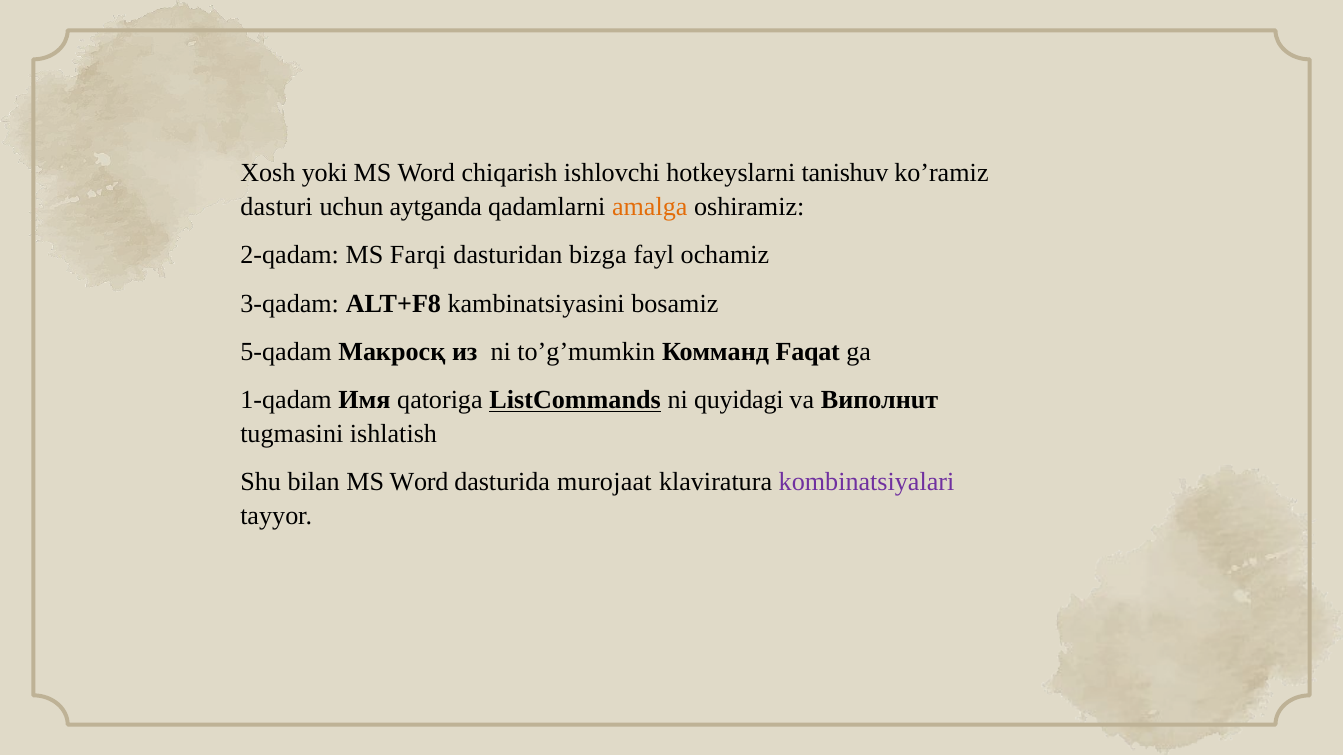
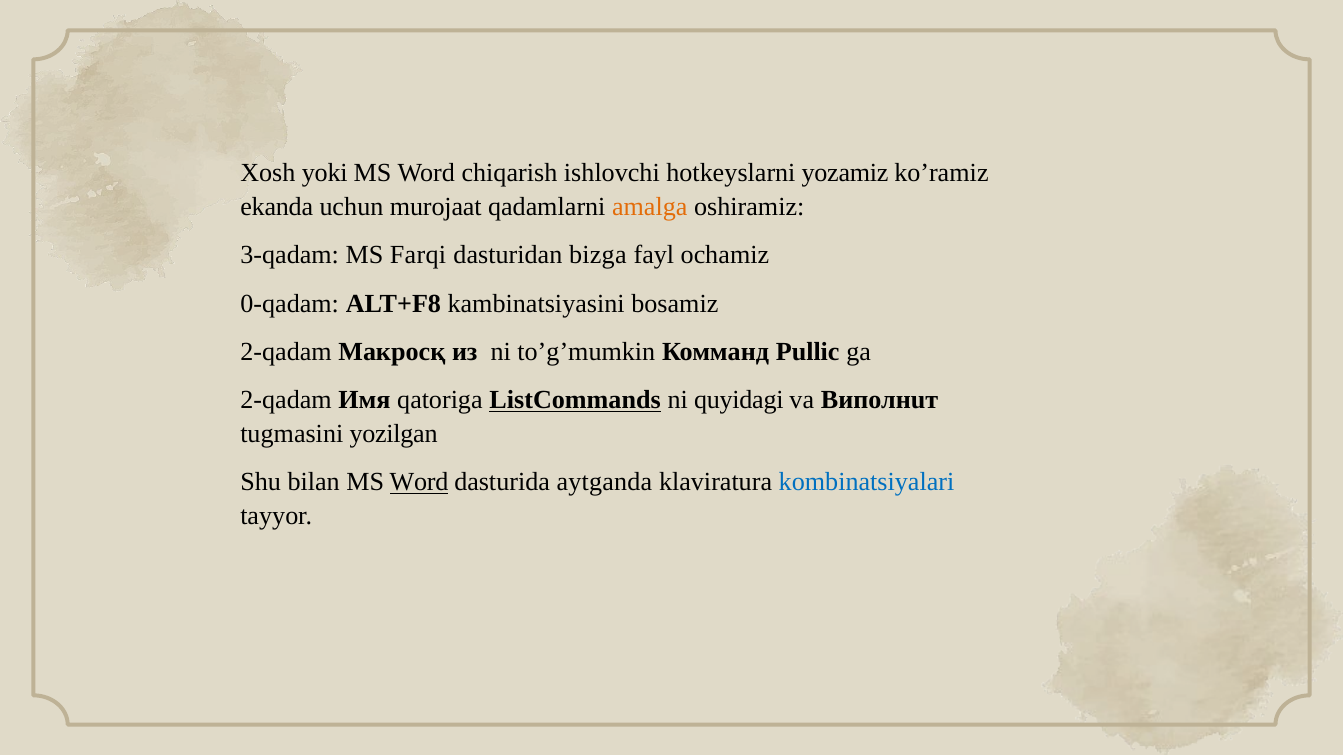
tanishuv: tanishuv -> yozamiz
dasturi: dasturi -> ekanda
aytganda: aytganda -> murojaat
2-qadam: 2-qadam -> 3-qadam
3-qadam: 3-qadam -> 0-qadam
5-qadam at (286, 352): 5-qadam -> 2-qadam
Faqat: Faqat -> Pullic
1-qadam at (286, 401): 1-qadam -> 2-qadam
ishlatish: ishlatish -> yozilgan
Word at (419, 483) underline: none -> present
murojaat: murojaat -> aytganda
kombinatsiyalari colour: purple -> blue
